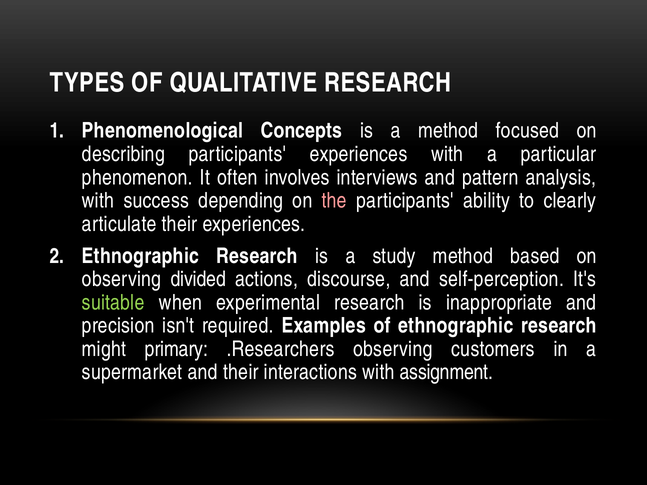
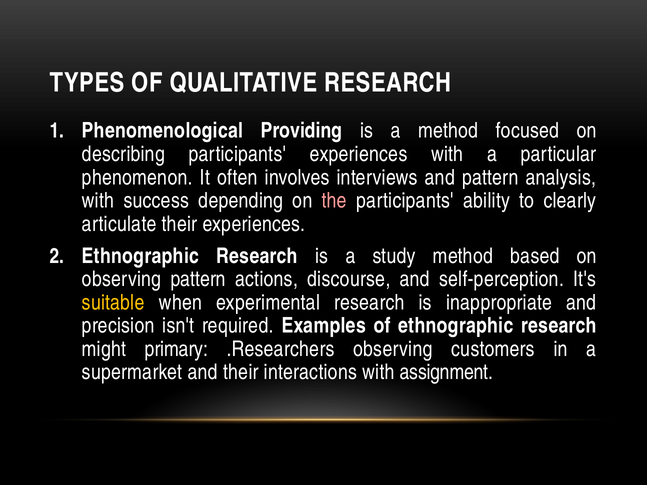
Concepts: Concepts -> Providing
observing divided: divided -> pattern
suitable colour: light green -> yellow
